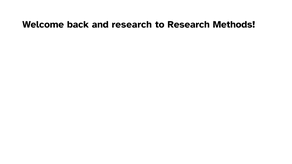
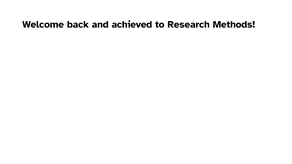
and research: research -> achieved
